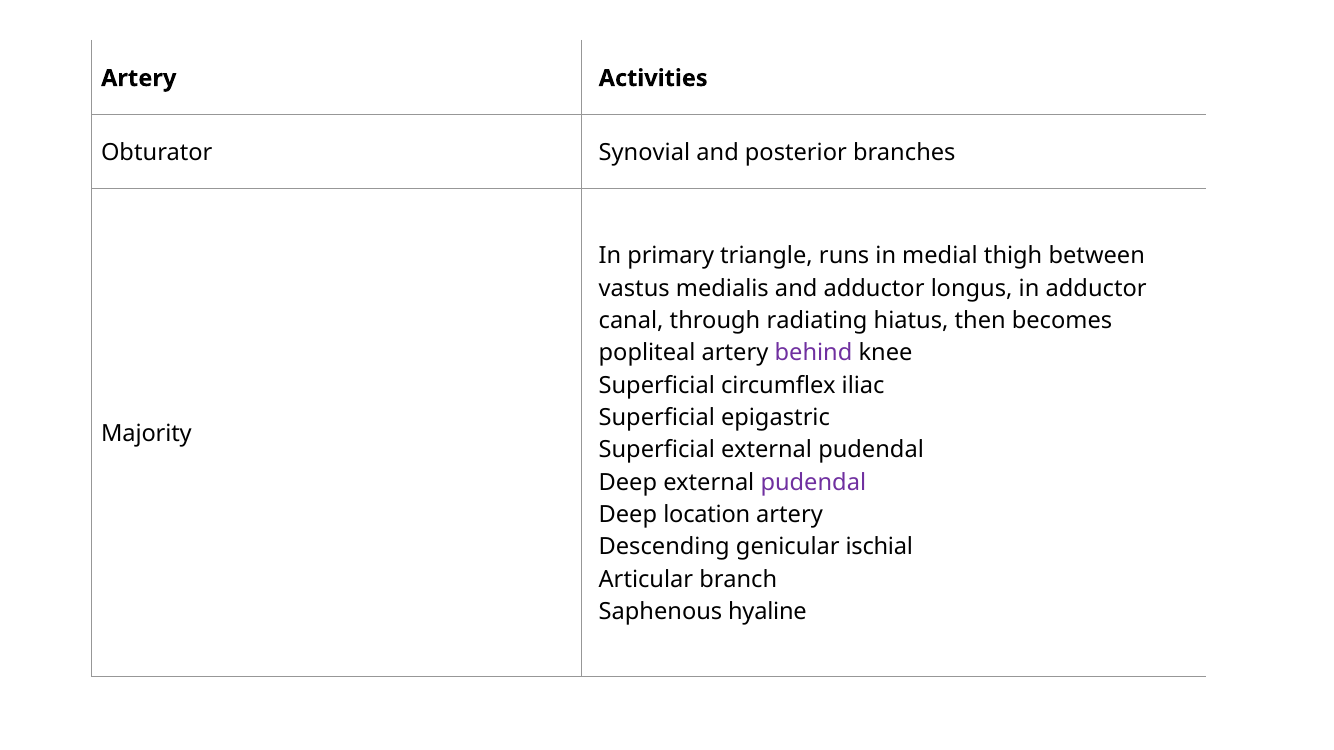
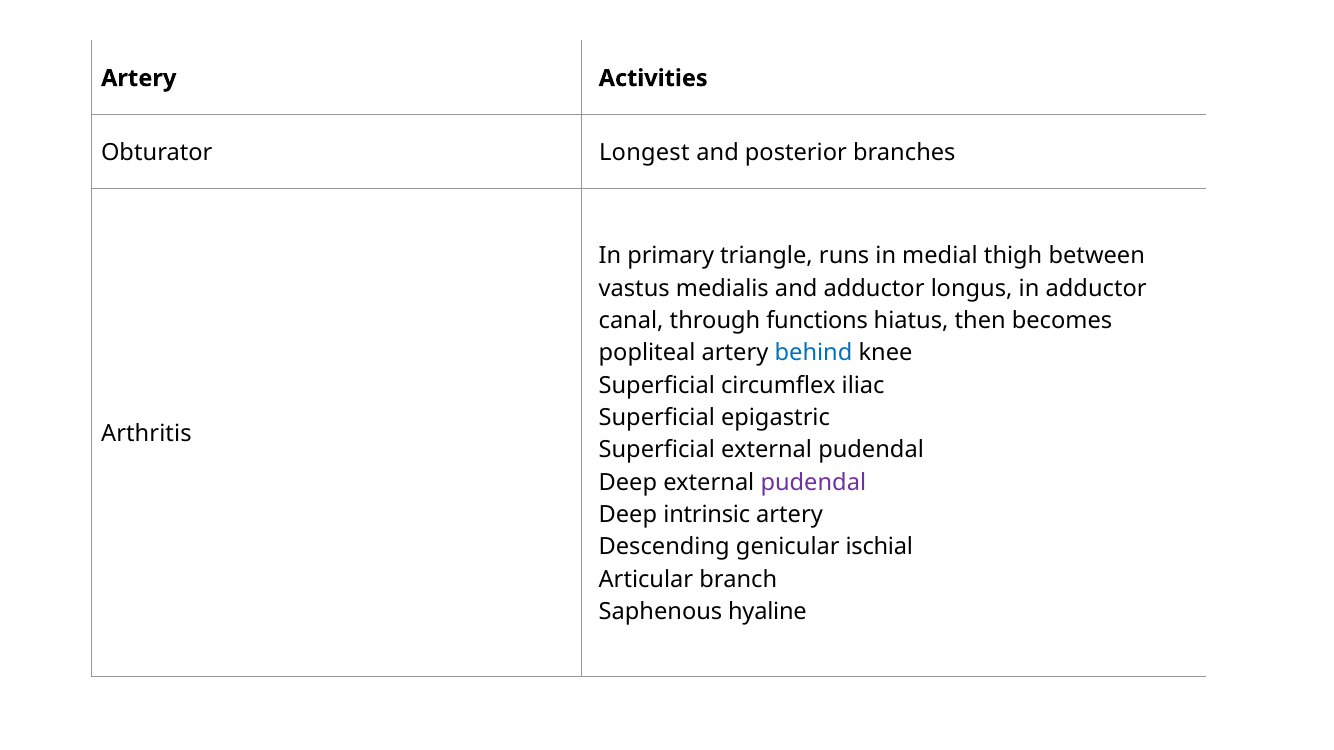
Synovial: Synovial -> Longest
radiating: radiating -> functions
behind colour: purple -> blue
Majority: Majority -> Arthritis
location: location -> intrinsic
